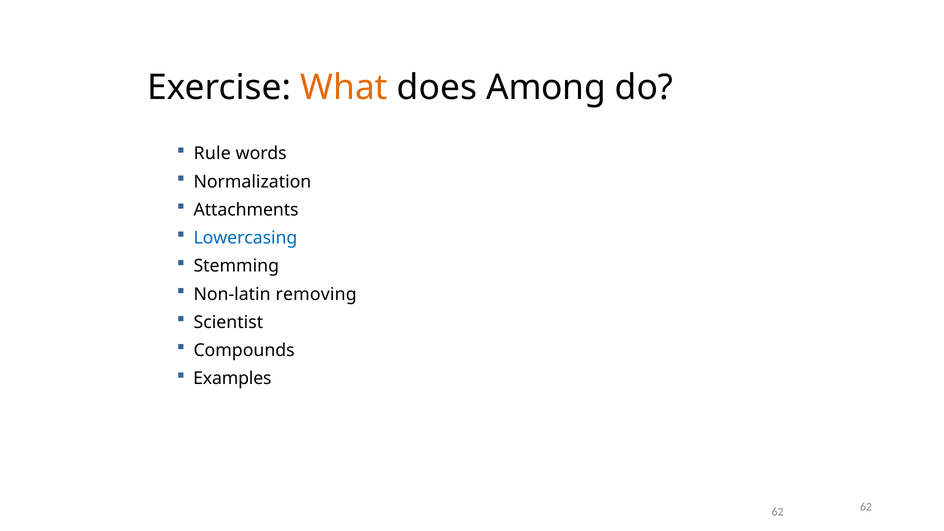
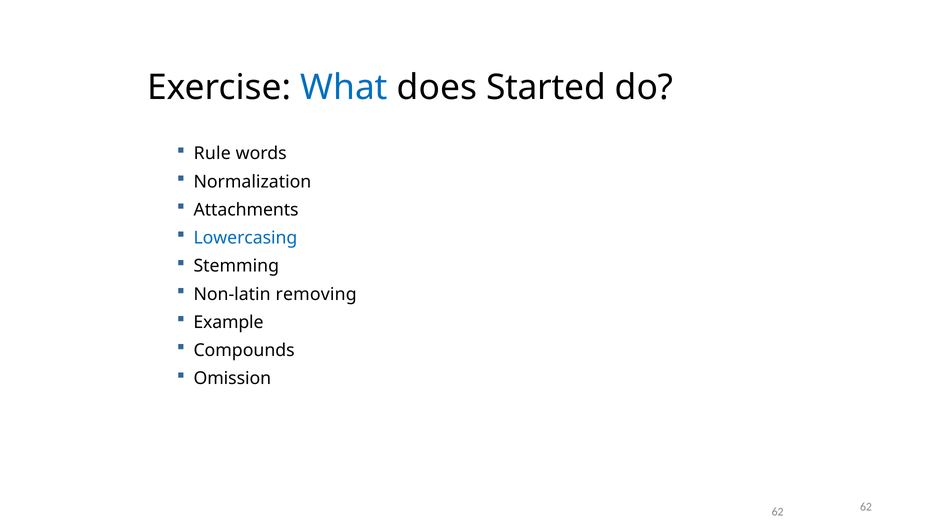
What colour: orange -> blue
Among: Among -> Started
Scientist: Scientist -> Example
Examples: Examples -> Omission
